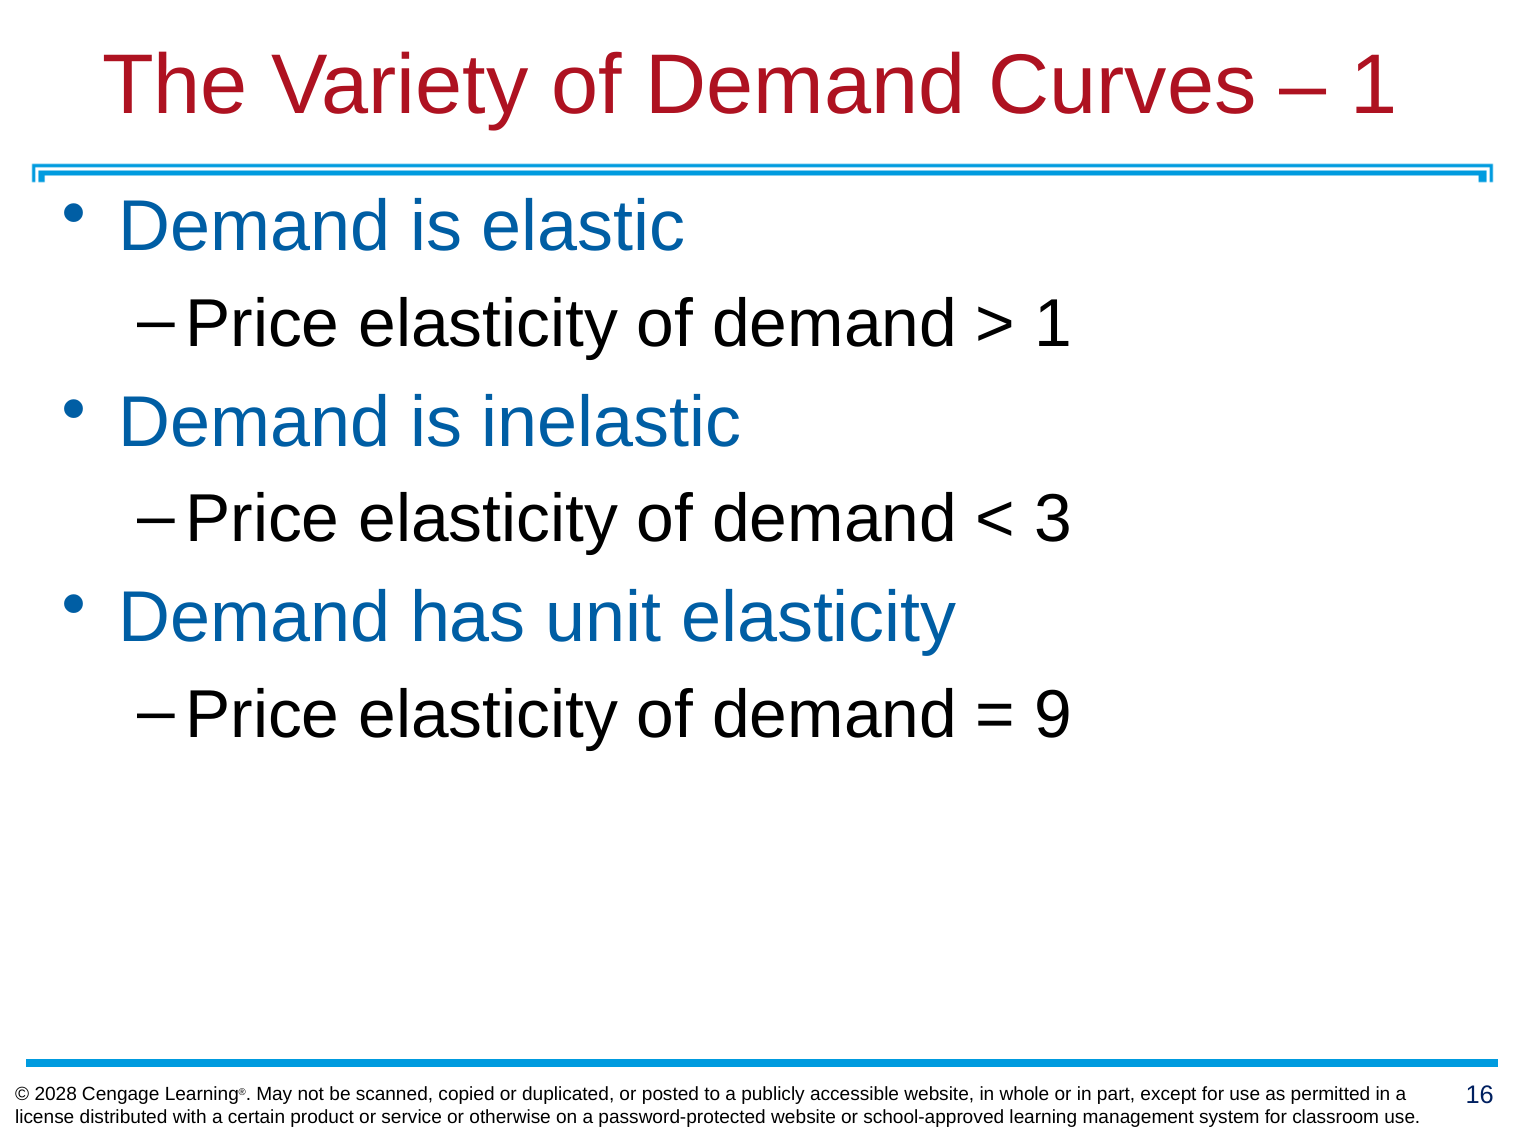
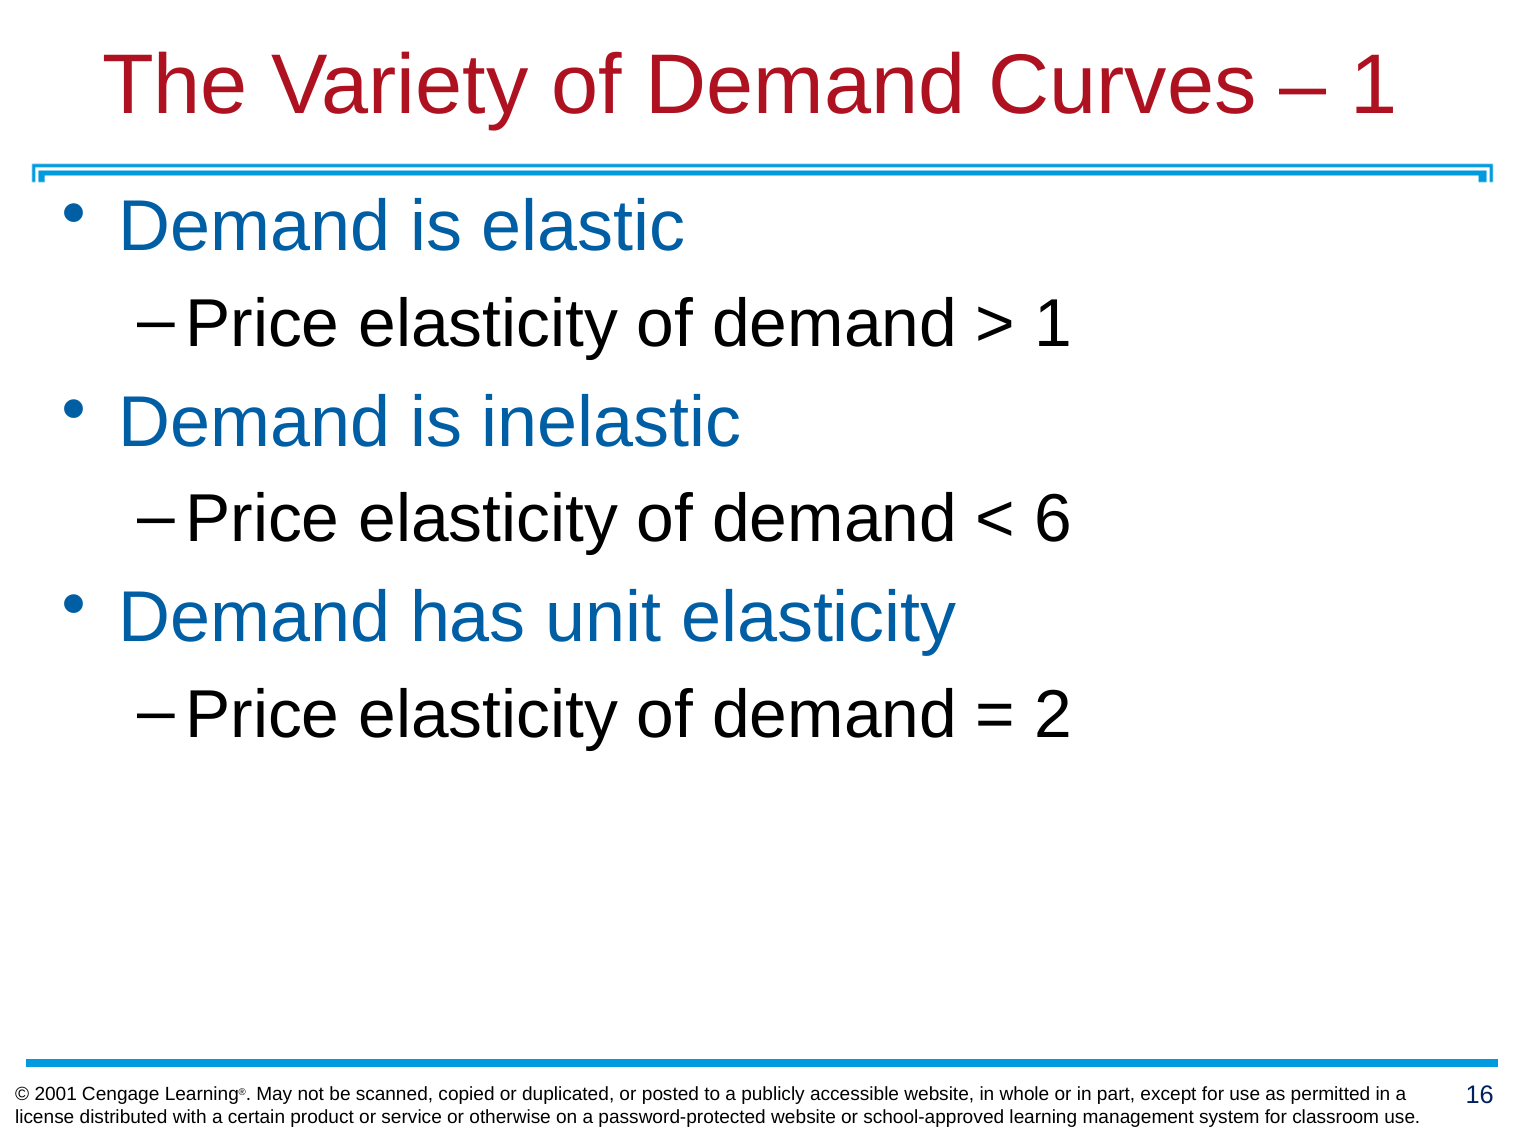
3: 3 -> 6
9: 9 -> 2
2028: 2028 -> 2001
